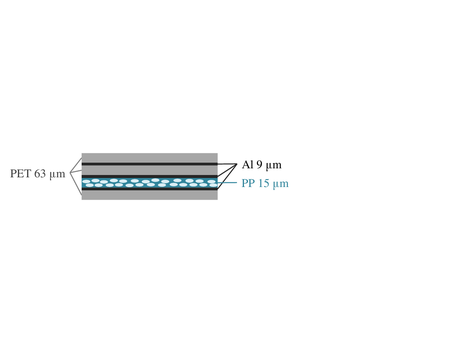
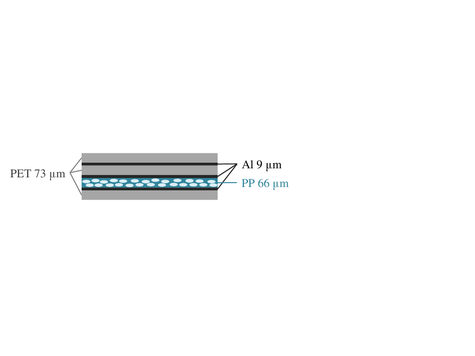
63: 63 -> 73
15: 15 -> 66
